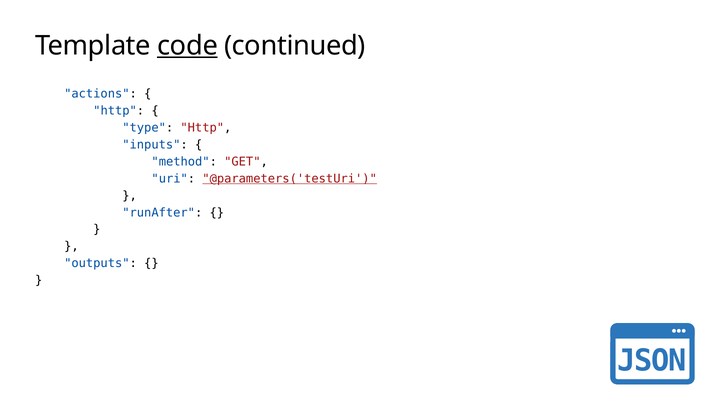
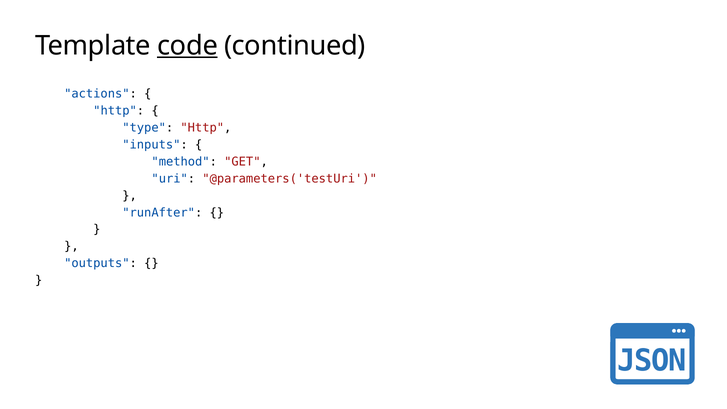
@parameters('testUri underline: present -> none
